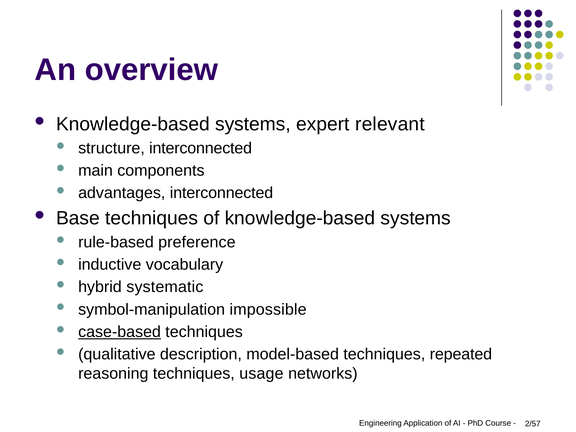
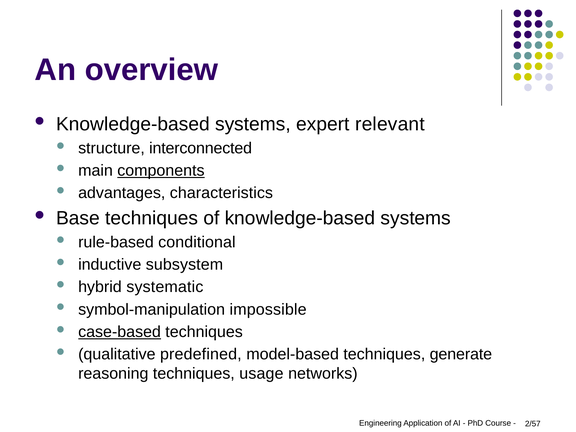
components underline: none -> present
advantages interconnected: interconnected -> characteristics
preference: preference -> conditional
vocabulary: vocabulary -> subsystem
description: description -> predefined
repeated: repeated -> generate
